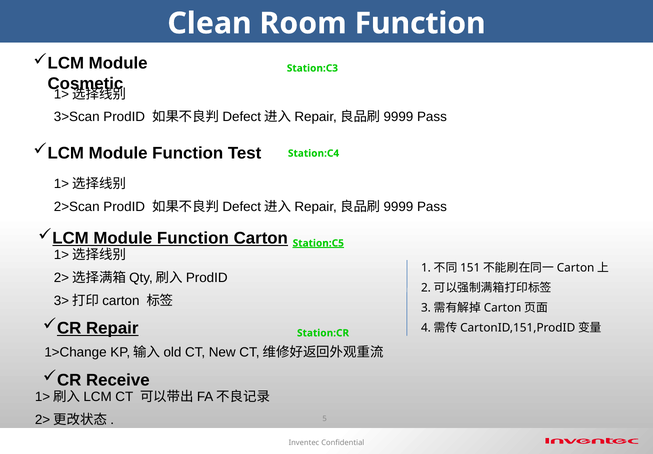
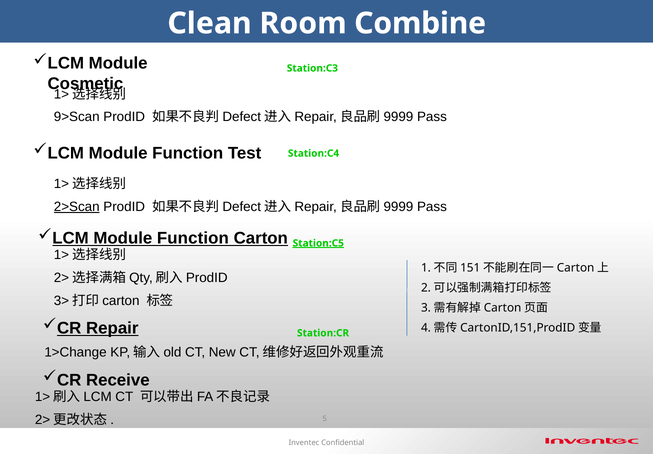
Room Function: Function -> Combine
3>Scan: 3>Scan -> 9>Scan
2>Scan underline: none -> present
